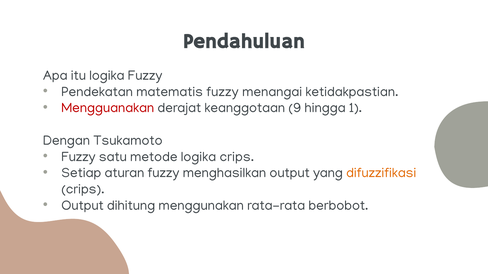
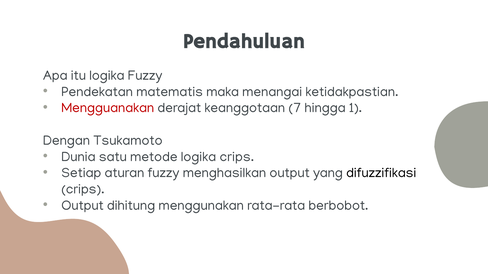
matematis fuzzy: fuzzy -> maka
9: 9 -> 7
Fuzzy at (78, 157): Fuzzy -> Dunia
difuzzifikasi colour: orange -> black
